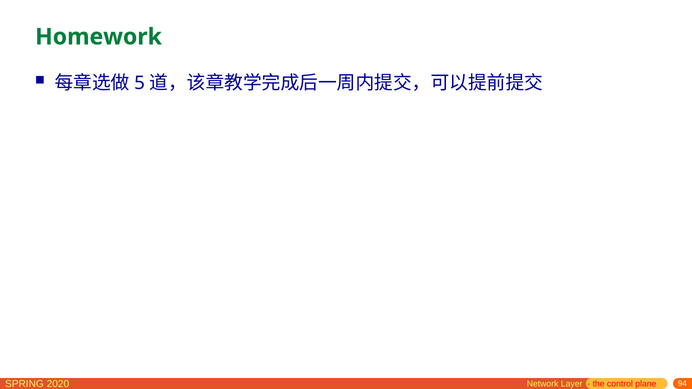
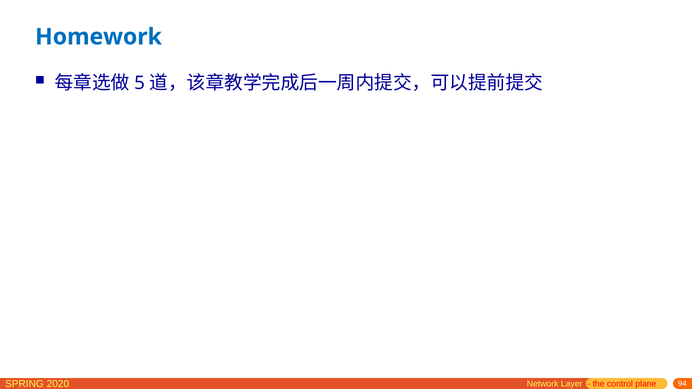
Homework colour: green -> blue
